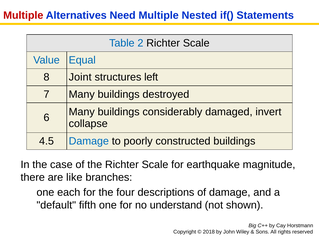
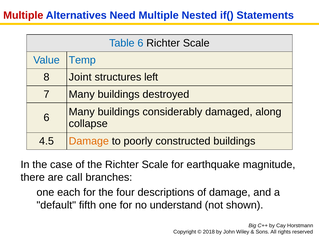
Table 2: 2 -> 6
Equal: Equal -> Temp
invert: invert -> along
Damage at (89, 141) colour: blue -> orange
like: like -> call
